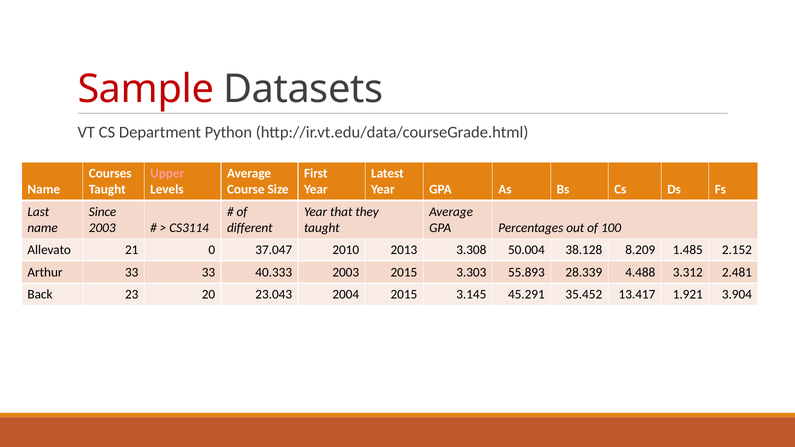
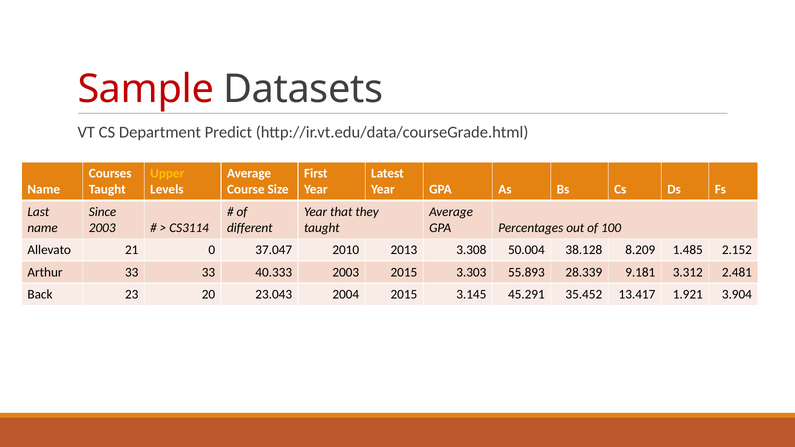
Python: Python -> Predict
Upper colour: pink -> yellow
4.488: 4.488 -> 9.181
